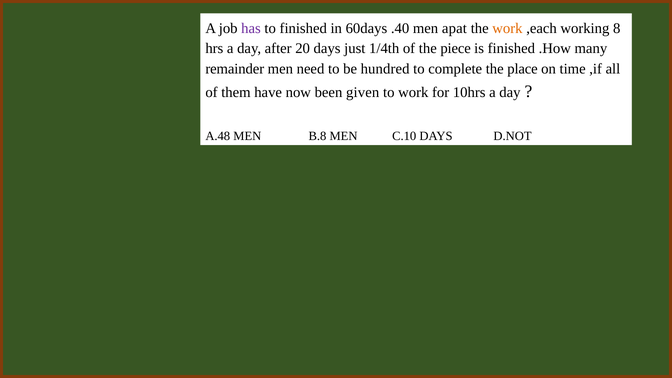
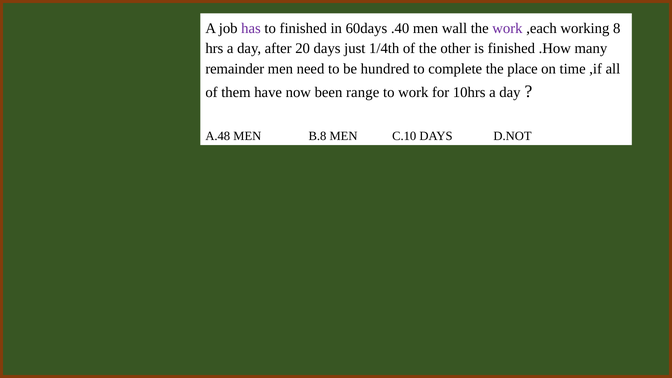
apat: apat -> wall
work at (507, 28) colour: orange -> purple
piece: piece -> other
given: given -> range
